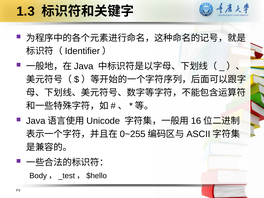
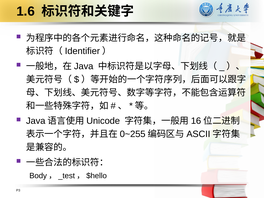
1.3: 1.3 -> 1.6
